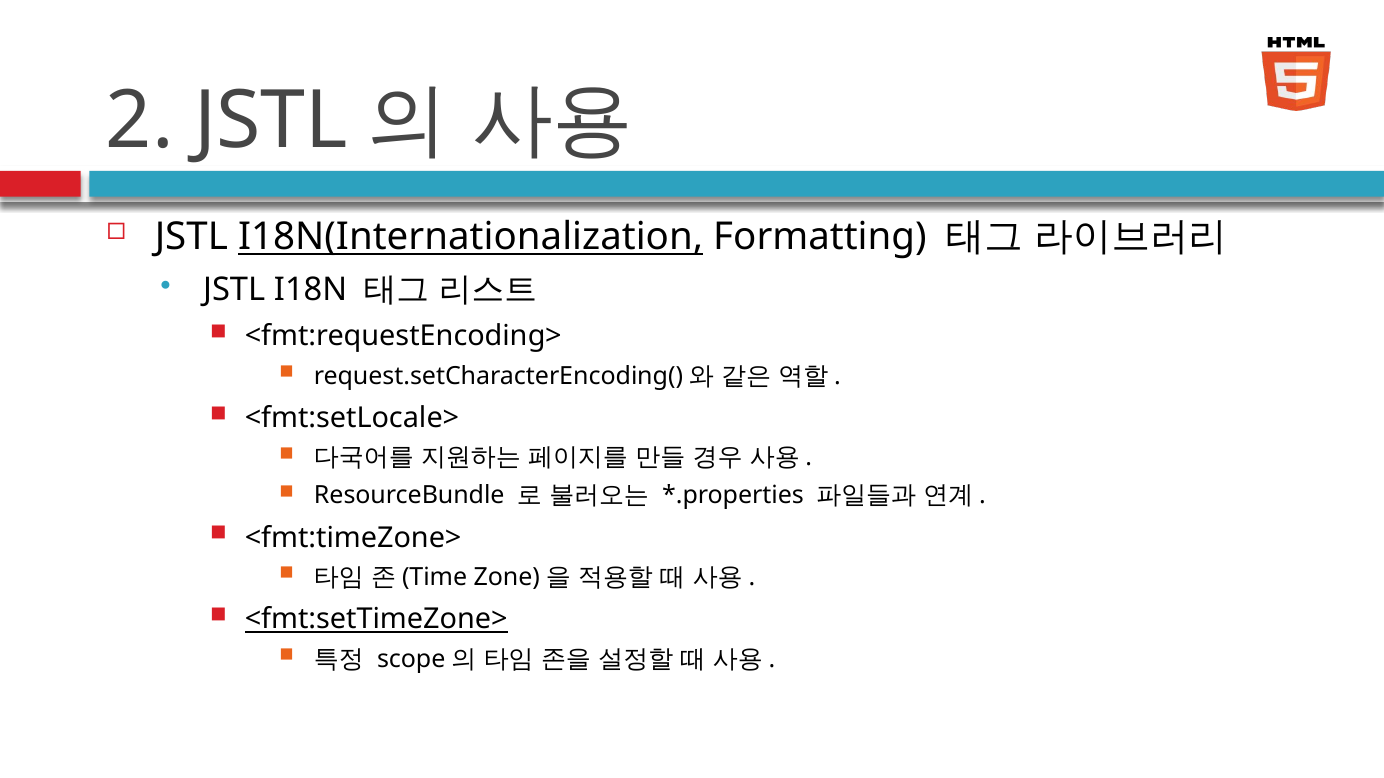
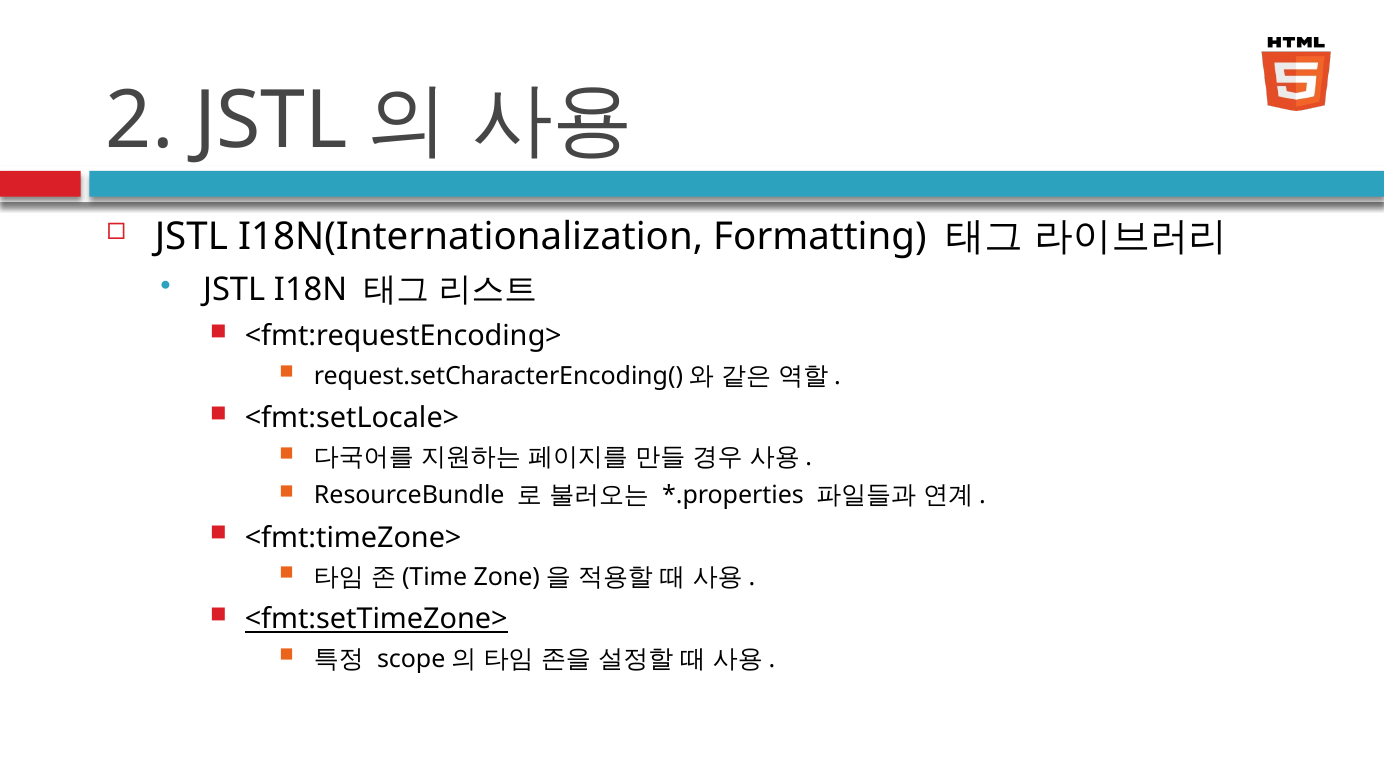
I18N(Internationalization underline: present -> none
